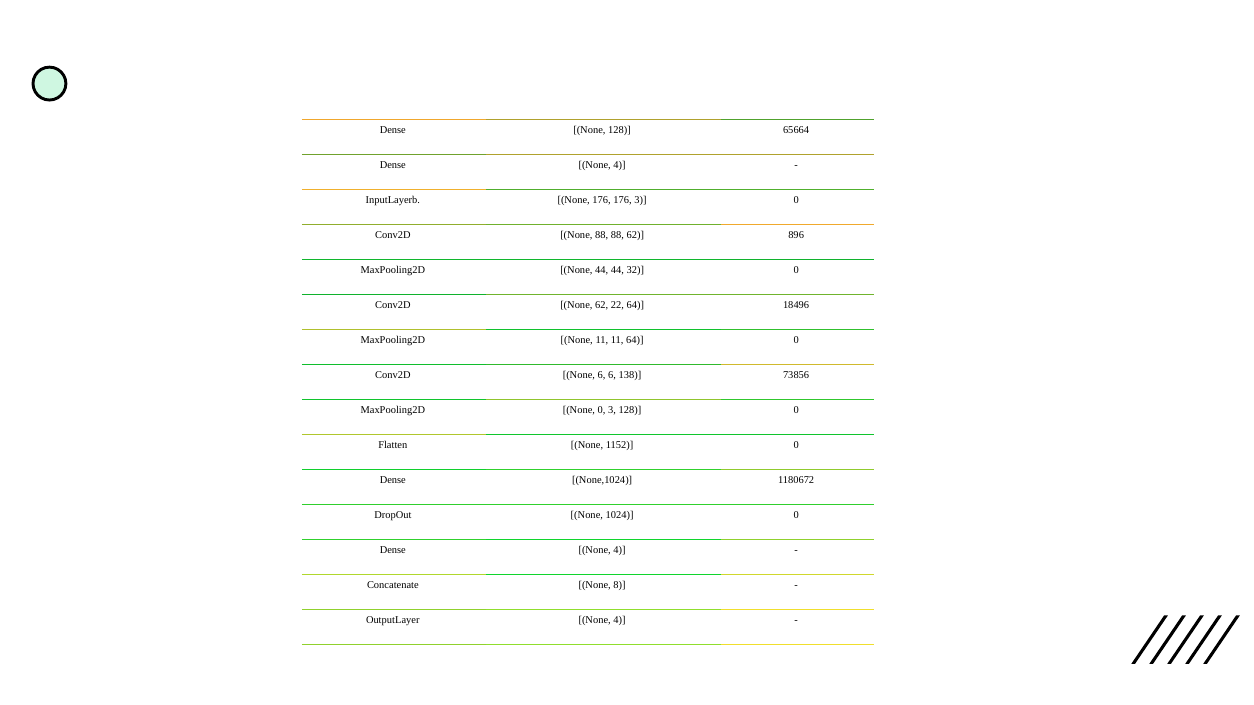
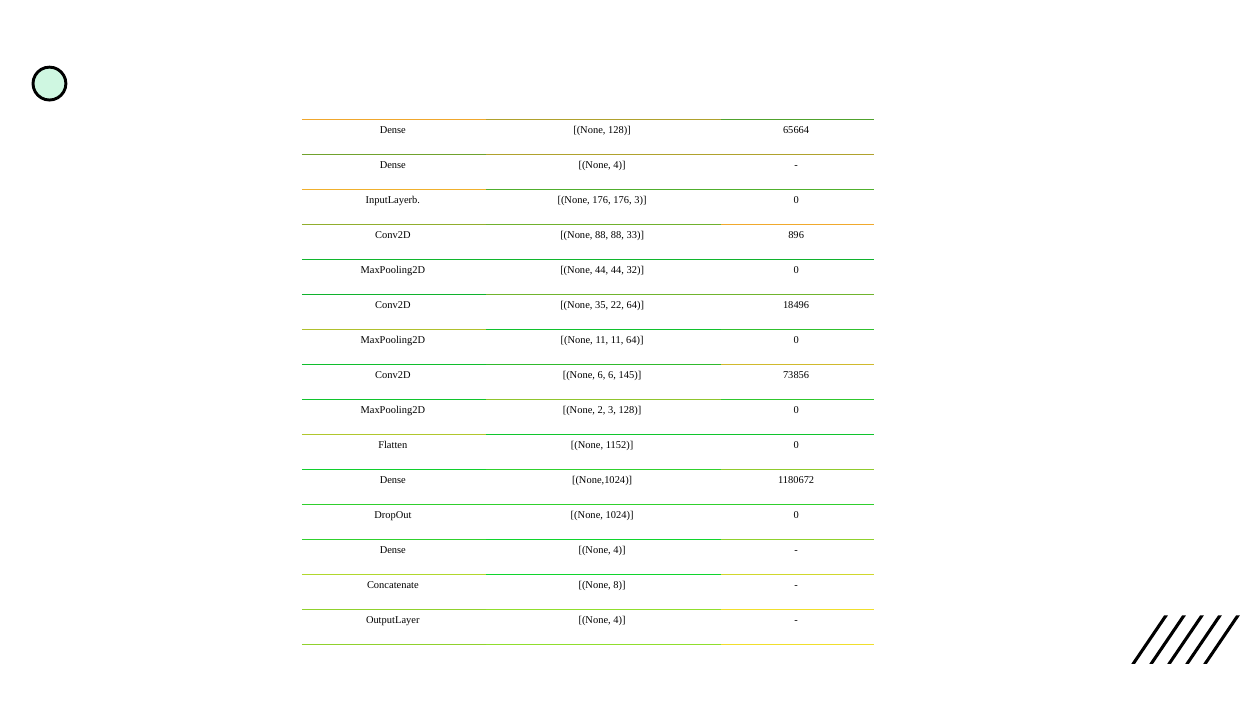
88 62: 62 -> 33
None 62: 62 -> 35
138: 138 -> 145
None 0: 0 -> 2
